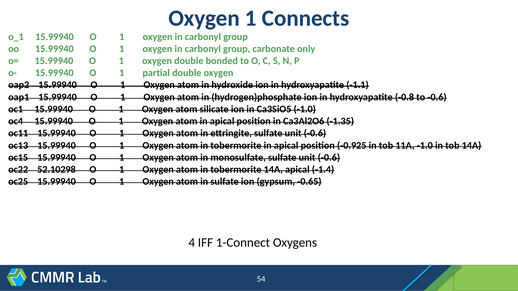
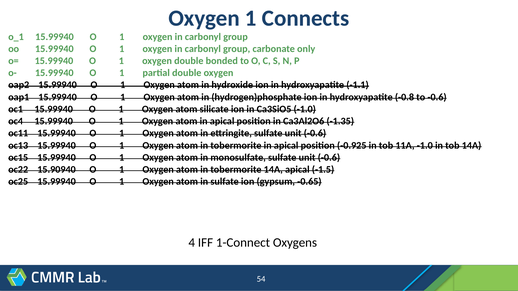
52.10298: 52.10298 -> 15.90940
-1.4: -1.4 -> -1.5
